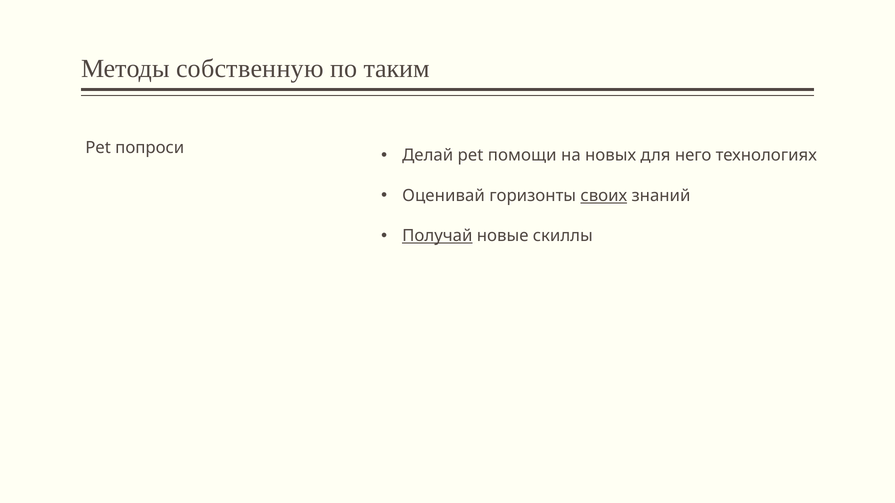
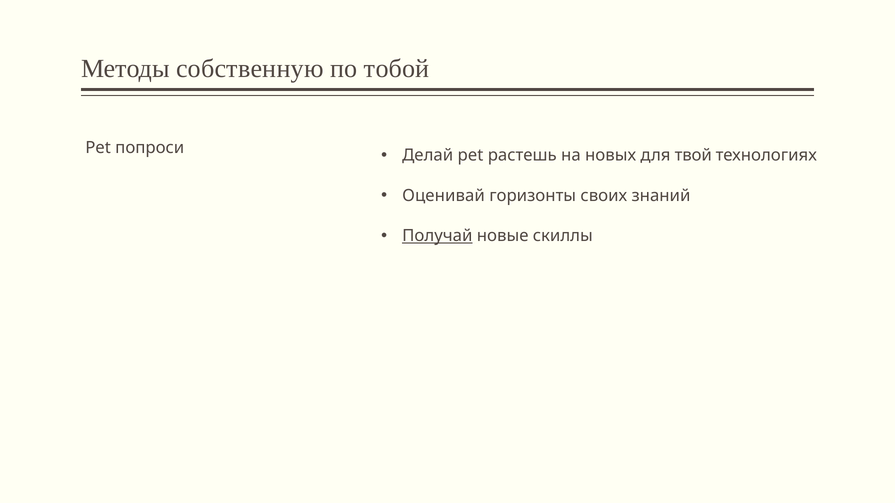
таким: таким -> тобой
помощи: помощи -> растешь
него: него -> твой
своих underline: present -> none
